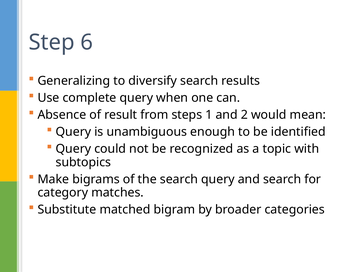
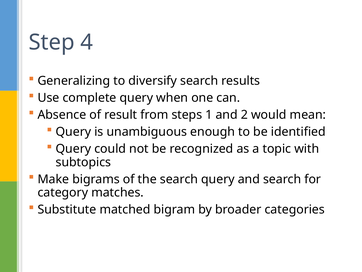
6: 6 -> 4
